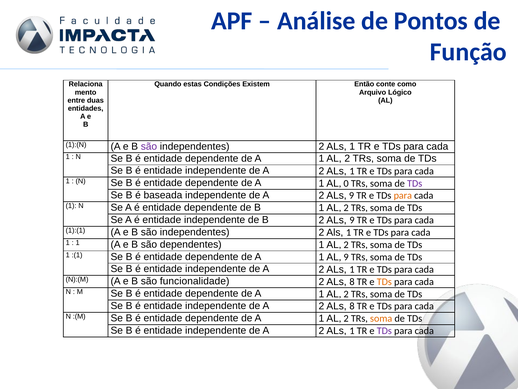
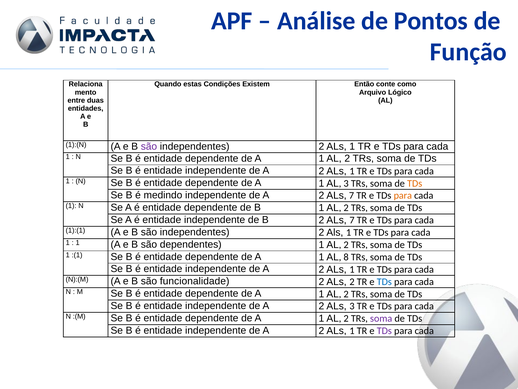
AL 0: 0 -> 3
TDs at (415, 183) colour: purple -> orange
baseada: baseada -> medindo
A 2 ALs 9: 9 -> 7
B 2 ALs 9: 9 -> 7
AL 9: 9 -> 8
8 at (352, 281): 8 -> 2
TDs at (384, 281) colour: orange -> blue
A 2 ALs 8: 8 -> 3
soma at (381, 318) colour: orange -> purple
